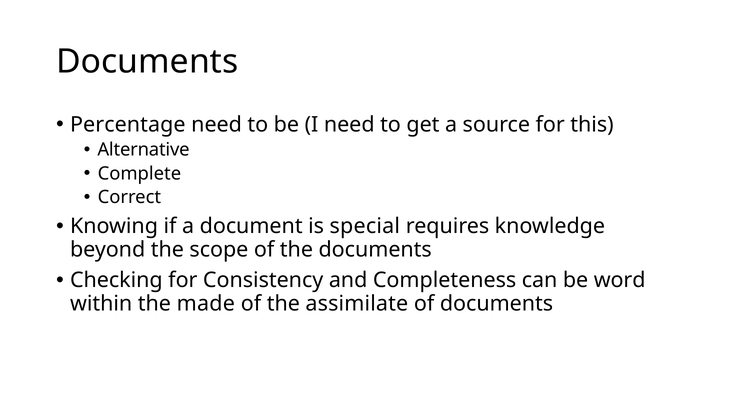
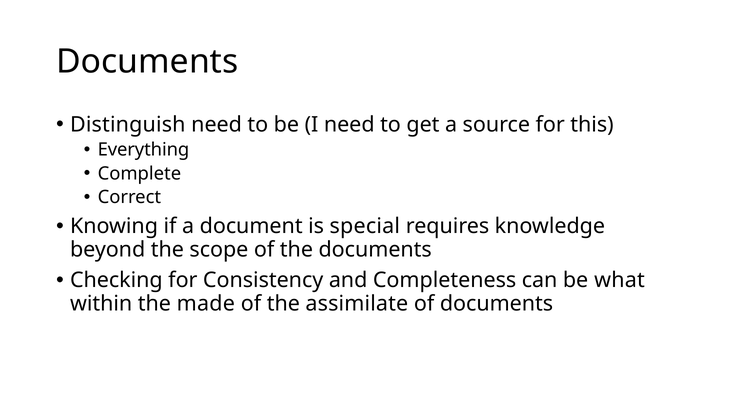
Percentage: Percentage -> Distinguish
Alternative: Alternative -> Everything
word: word -> what
